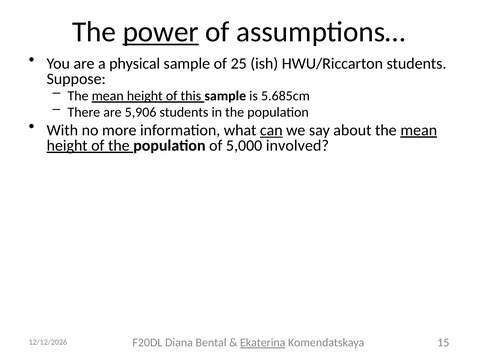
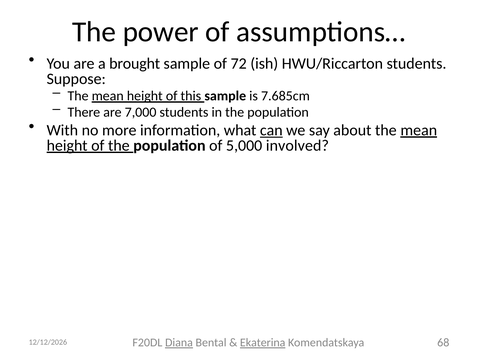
power underline: present -> none
physical: physical -> brought
25: 25 -> 72
5.685cm: 5.685cm -> 7.685cm
5,906: 5,906 -> 7,000
Diana underline: none -> present
15: 15 -> 68
